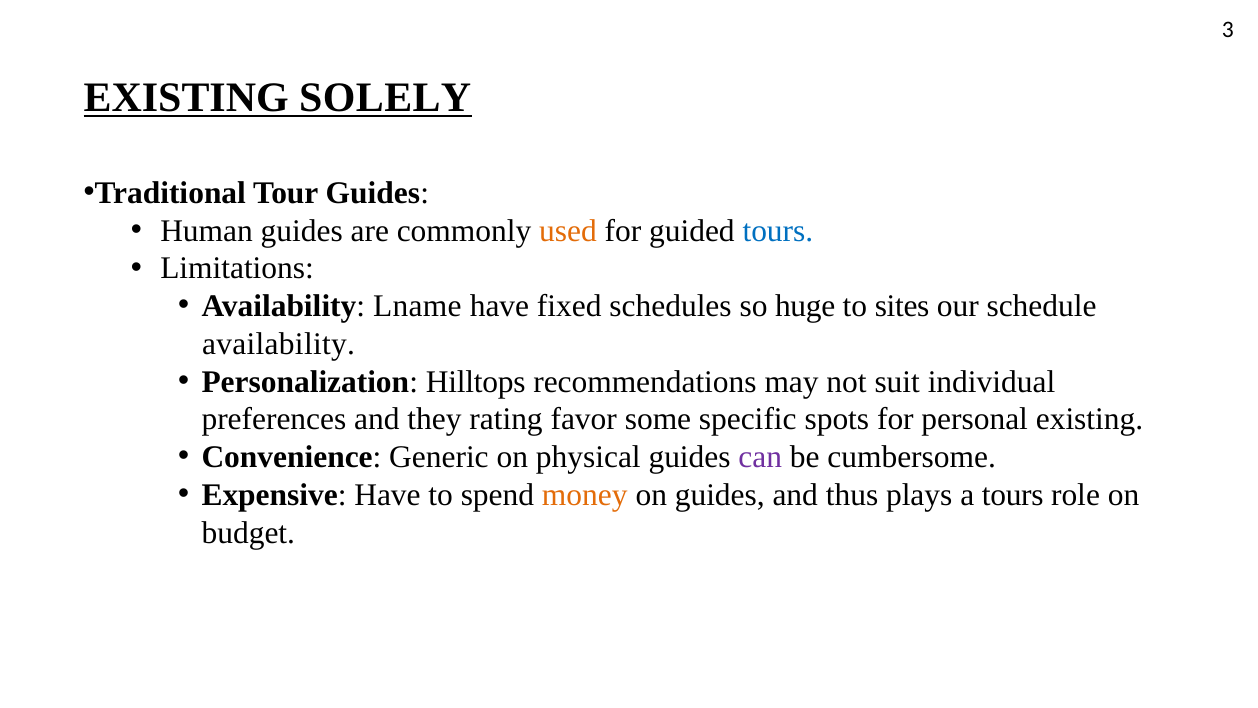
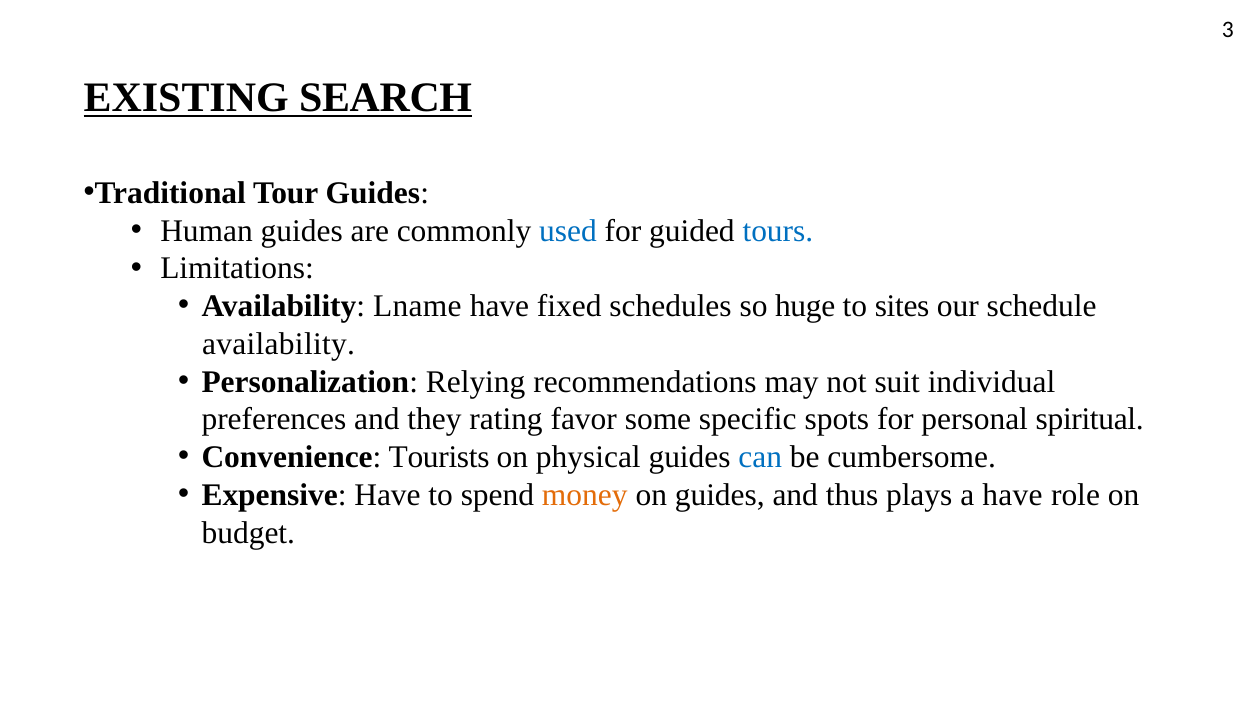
SOLELY: SOLELY -> SEARCH
used colour: orange -> blue
Hilltops: Hilltops -> Relying
personal existing: existing -> spiritual
Generic: Generic -> Tourists
can colour: purple -> blue
a tours: tours -> have
